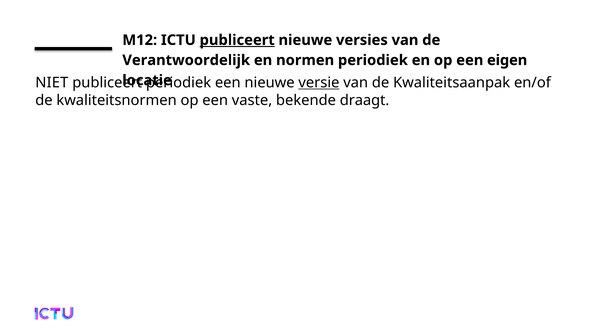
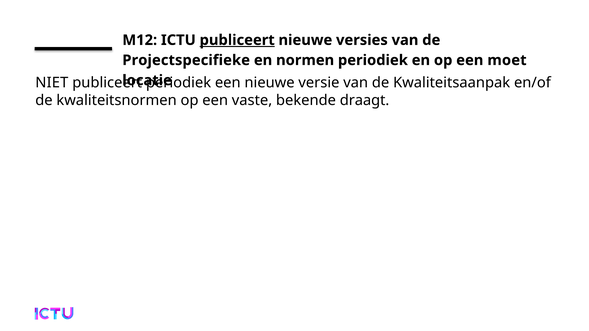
Verantwoordelijk: Verantwoordelijk -> Projectspecifieke
eigen: eigen -> moet
versie underline: present -> none
